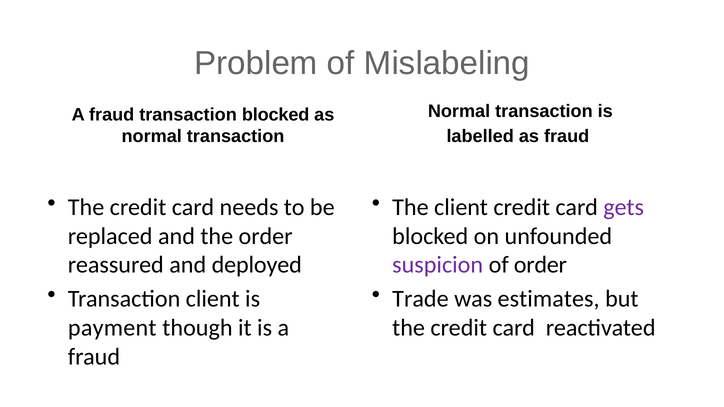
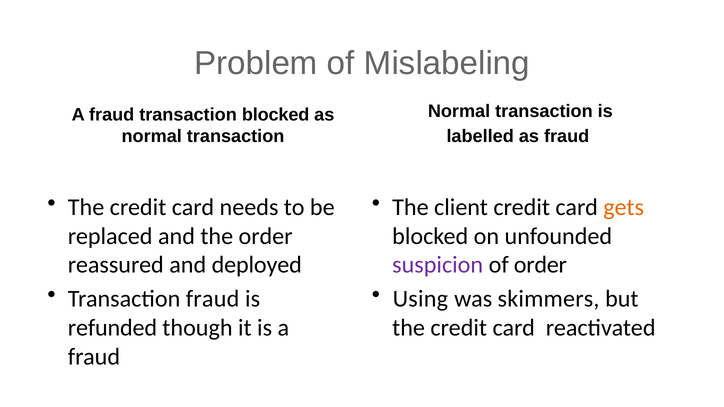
gets colour: purple -> orange
Transaction client: client -> fraud
Trade: Trade -> Using
estimates: estimates -> skimmers
payment: payment -> refunded
